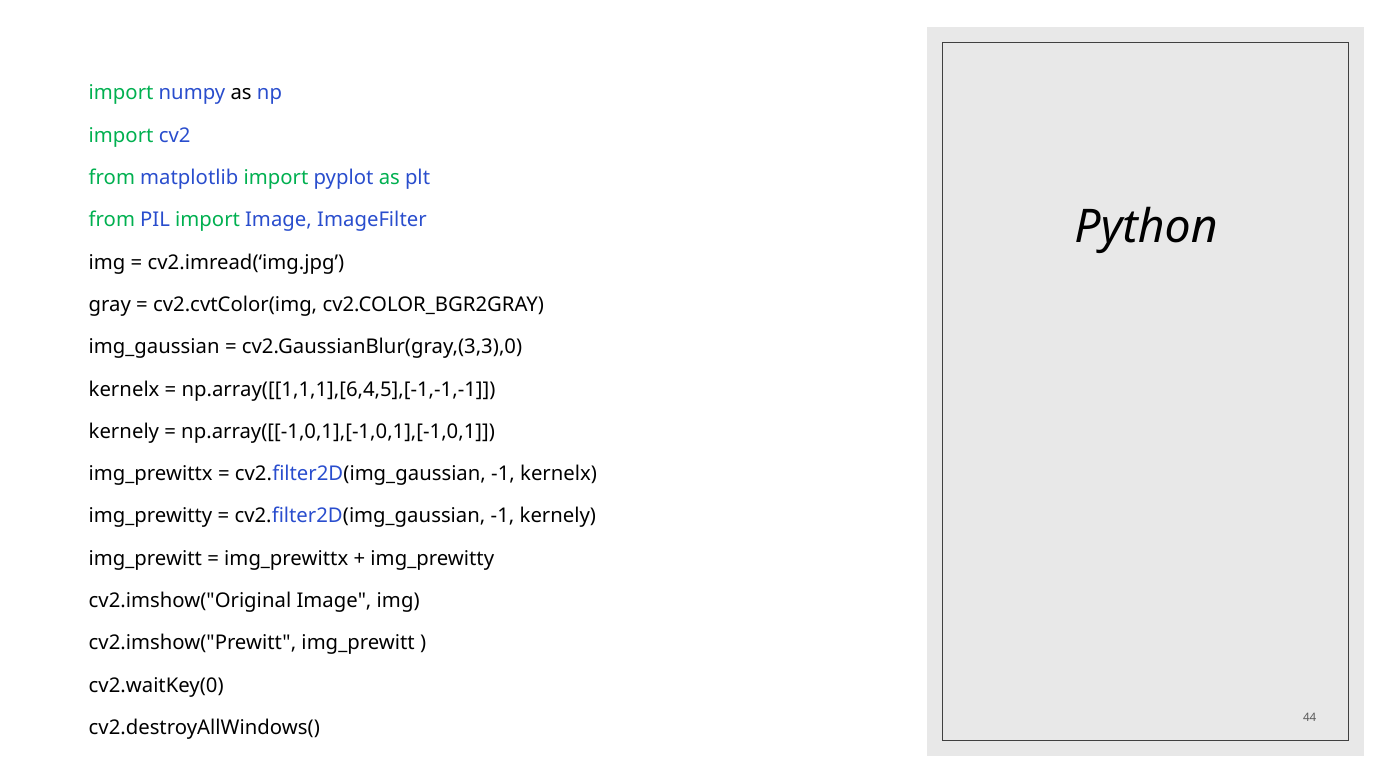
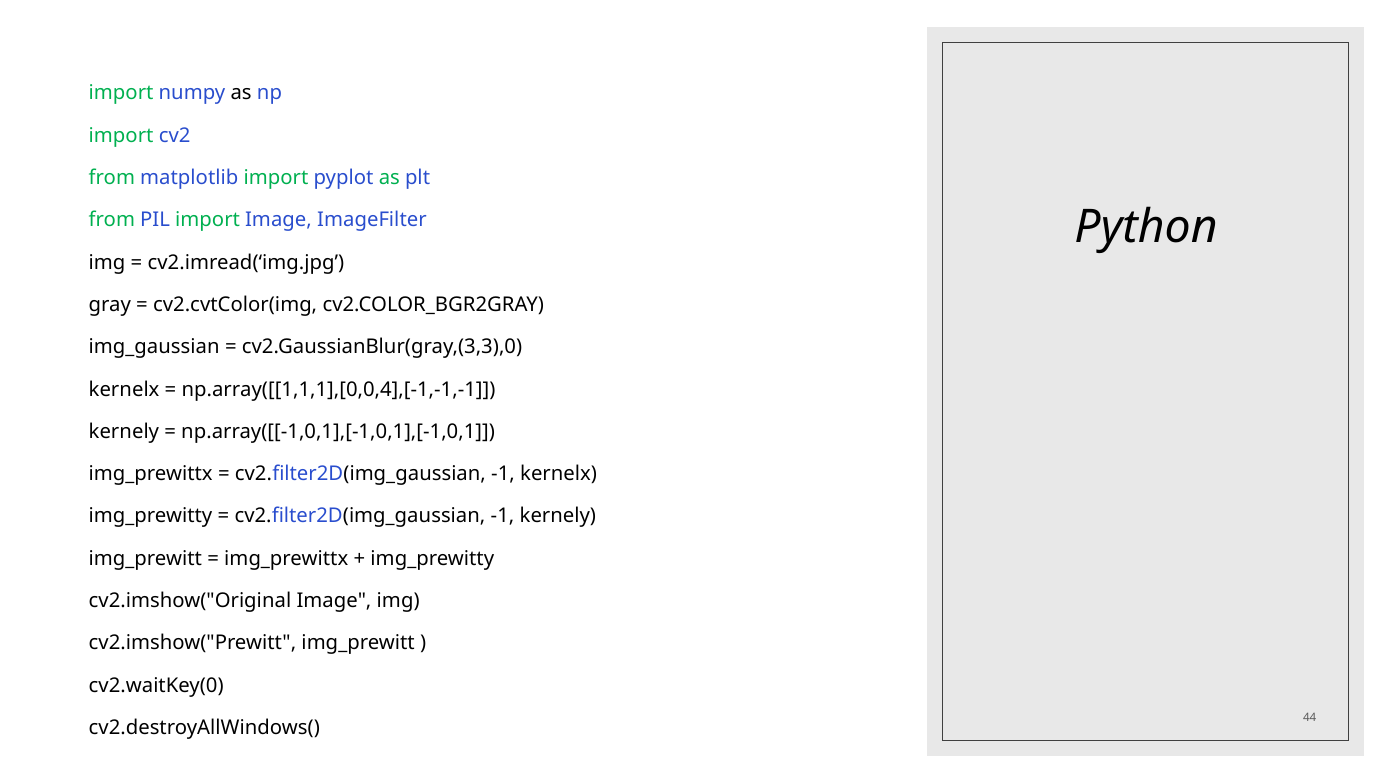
np.array([[1,1,1],[6,4,5],[-1,-1,-1: np.array([[1,1,1],[6,4,5],[-1,-1,-1 -> np.array([[1,1,1],[0,0,4],[-1,-1,-1
